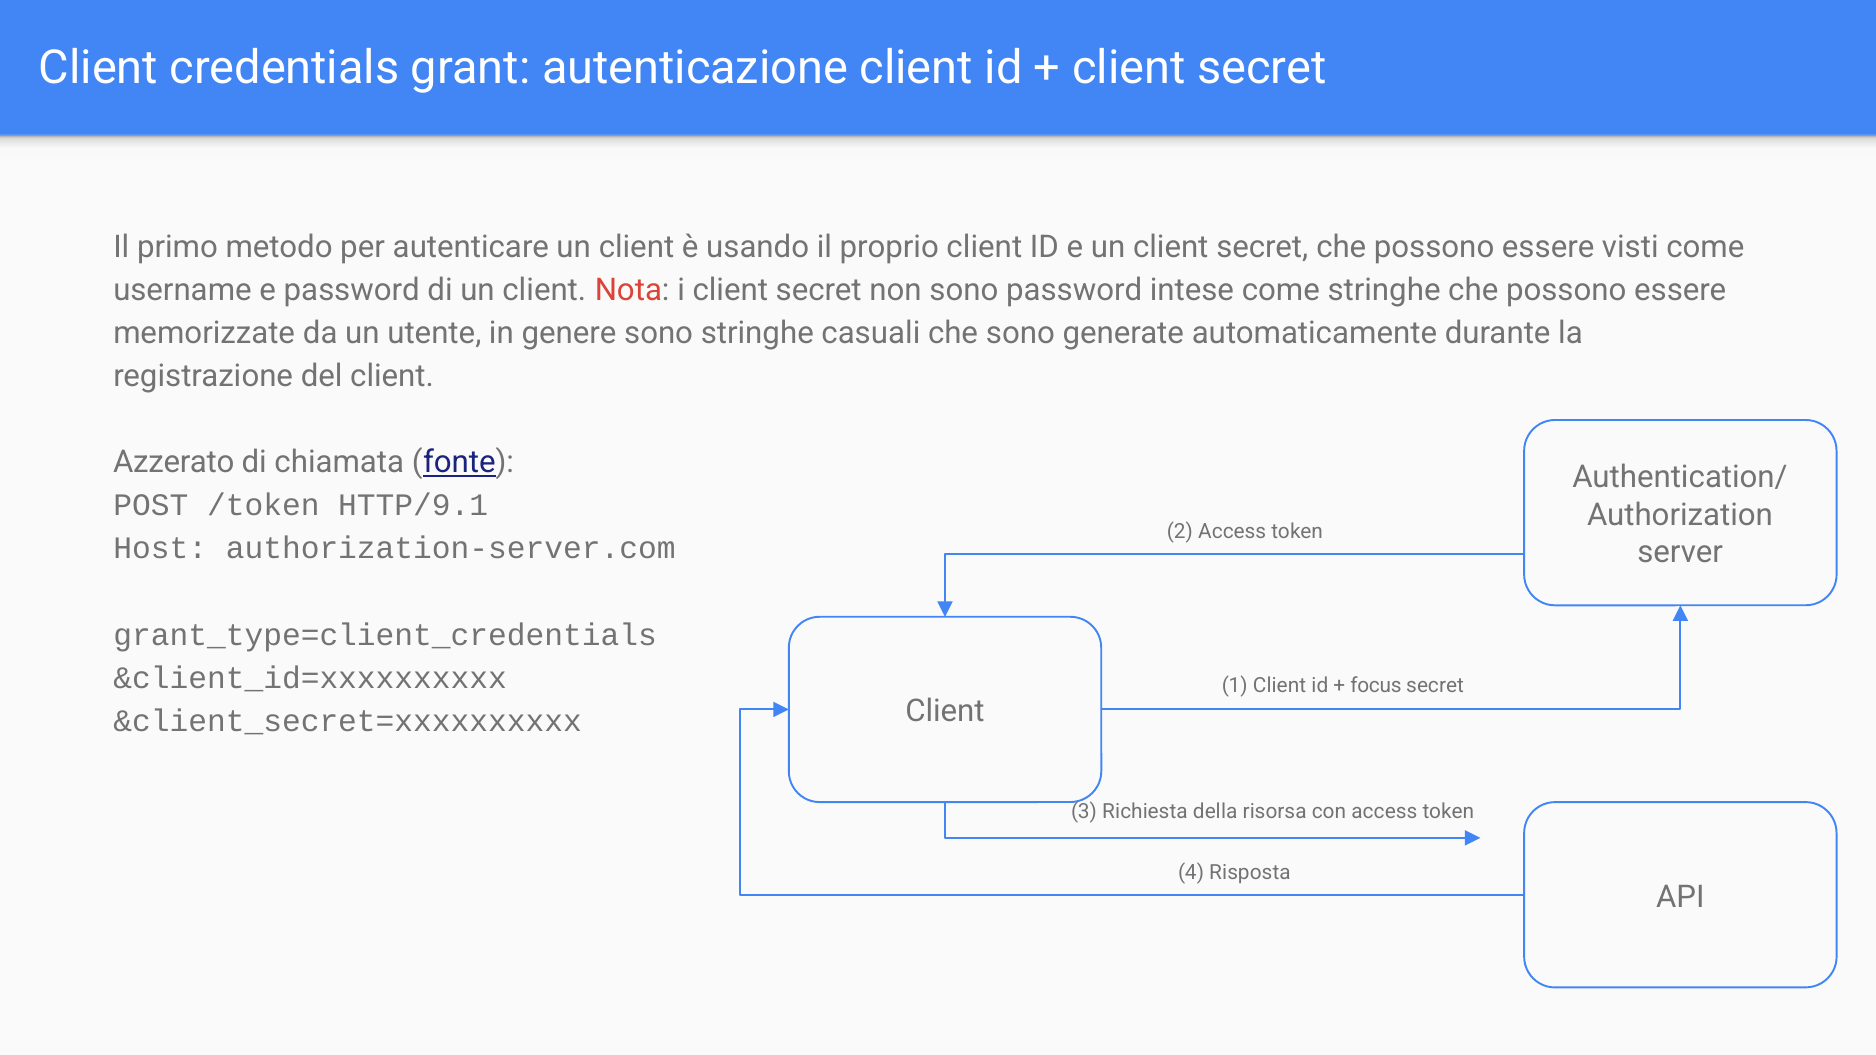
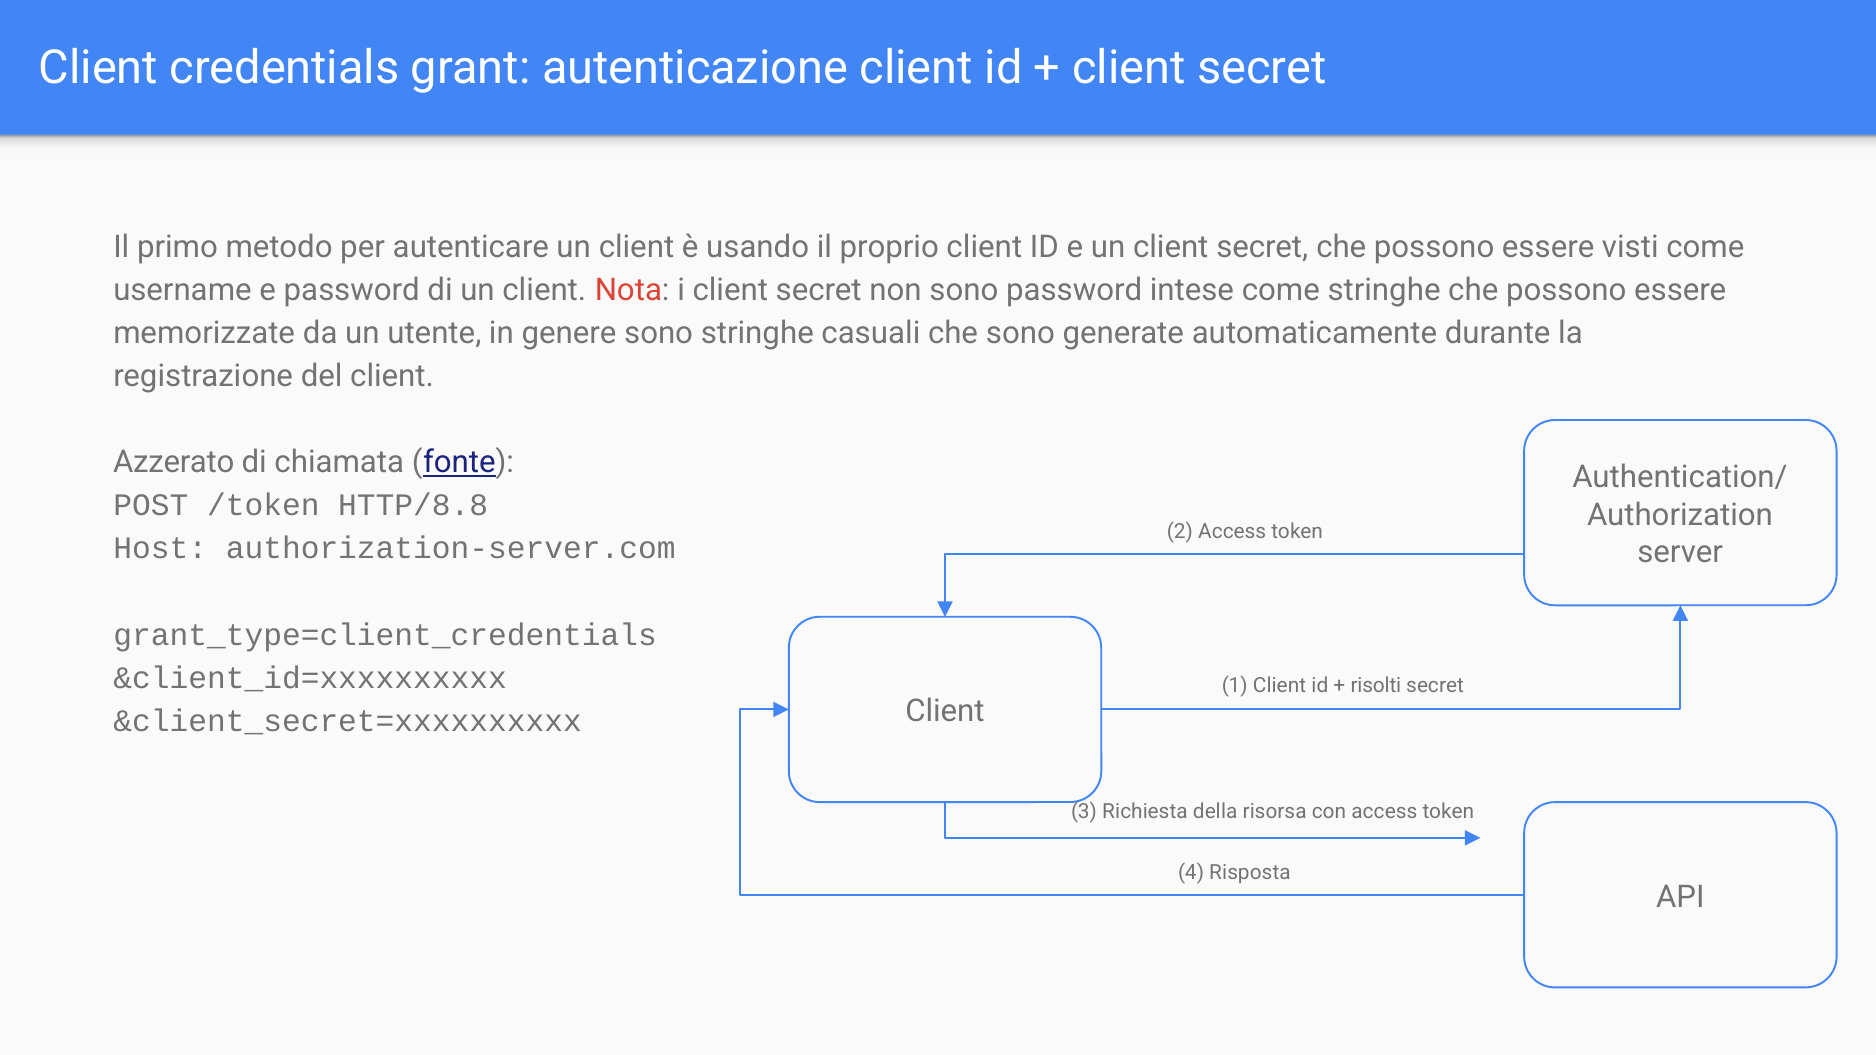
HTTP/9.1: HTTP/9.1 -> HTTP/8.8
focus: focus -> risolti
